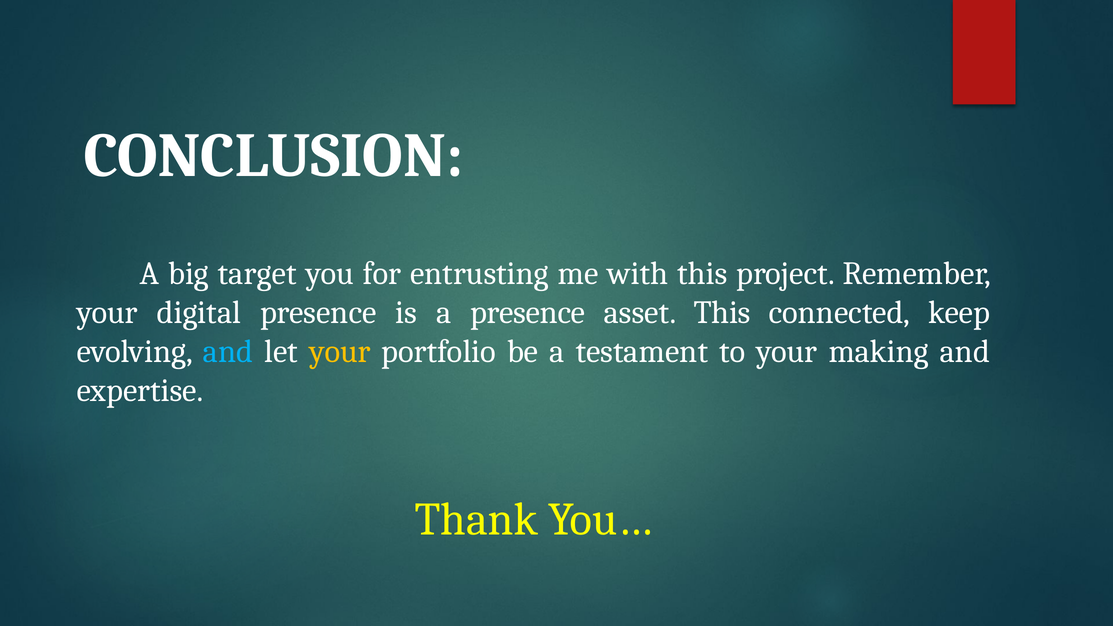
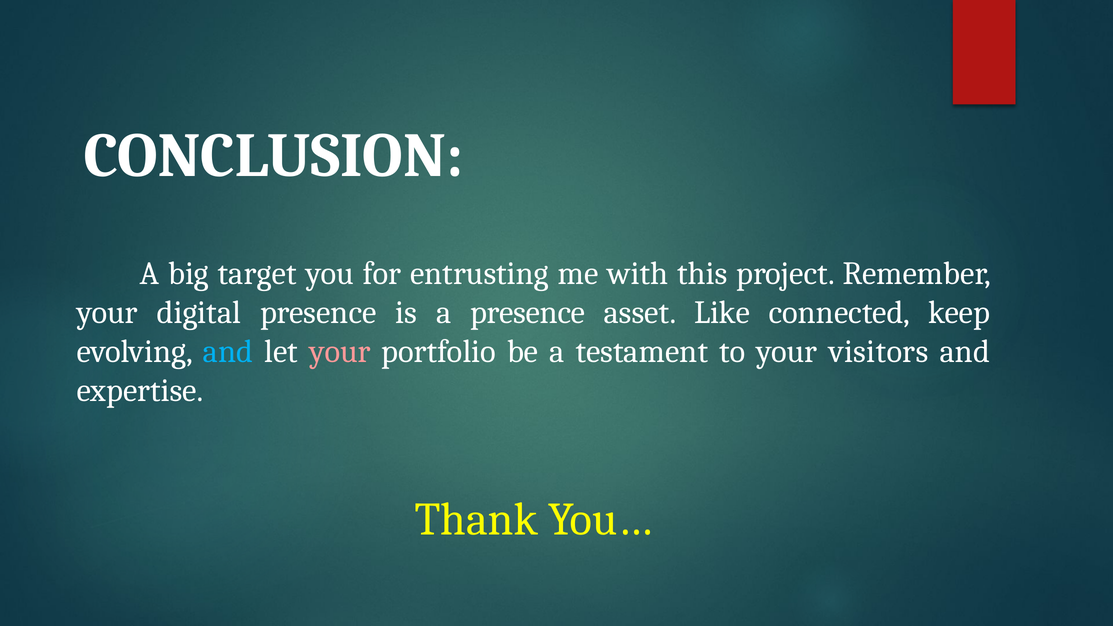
asset This: This -> Like
your at (340, 351) colour: yellow -> pink
making: making -> visitors
